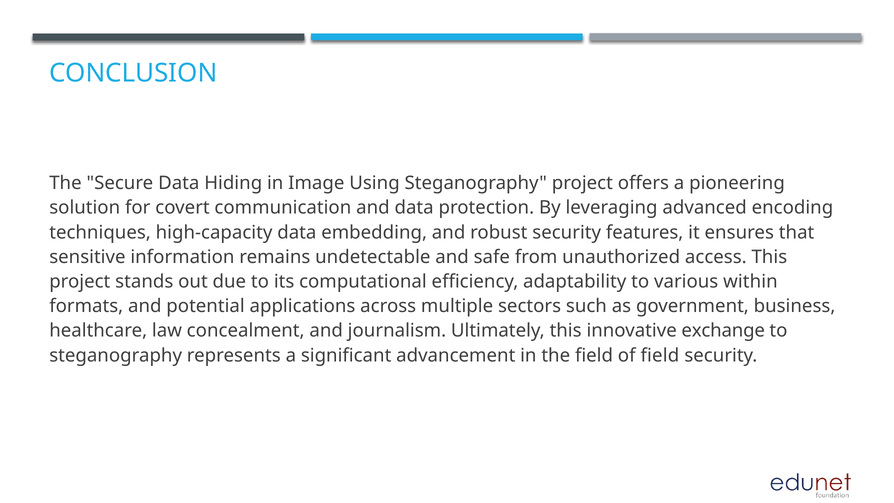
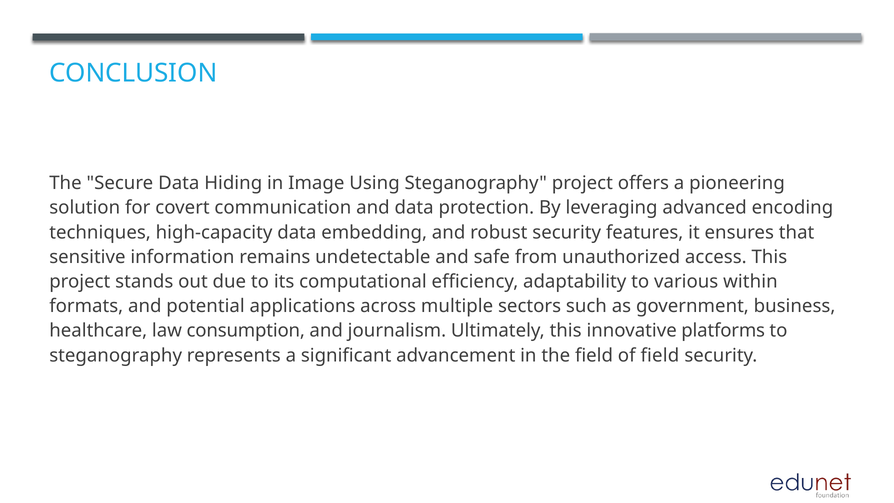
concealment: concealment -> consumption
exchange: exchange -> platforms
